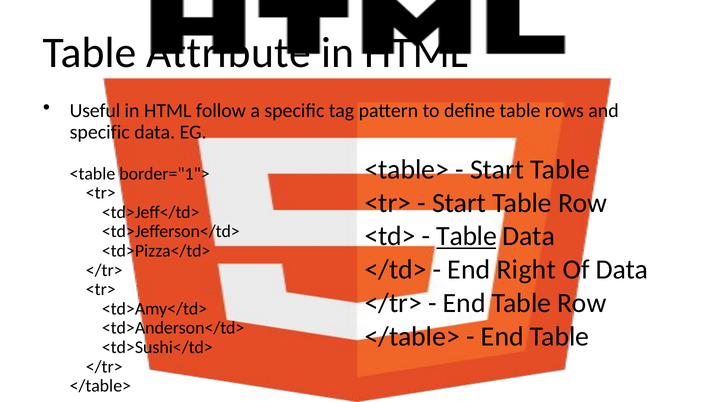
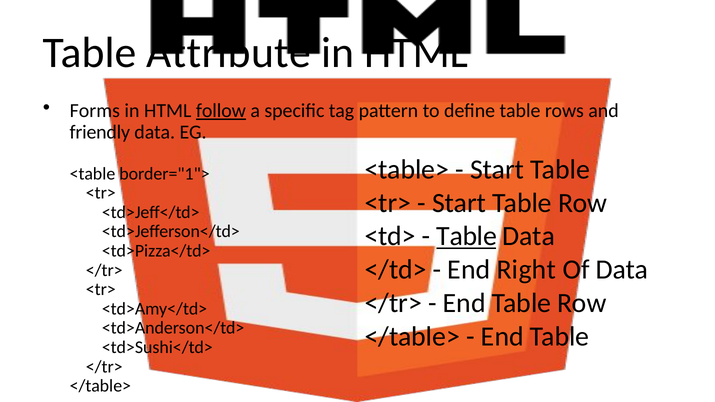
Useful: Useful -> Forms
follow underline: none -> present
specific at (100, 132): specific -> friendly
